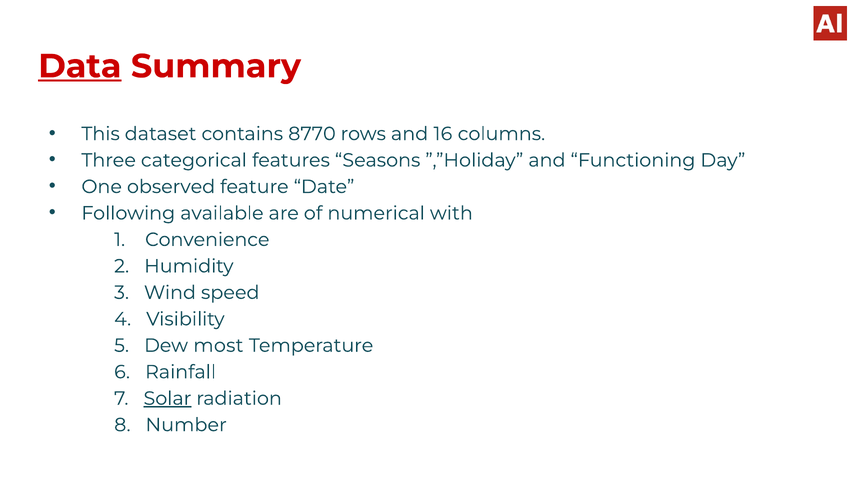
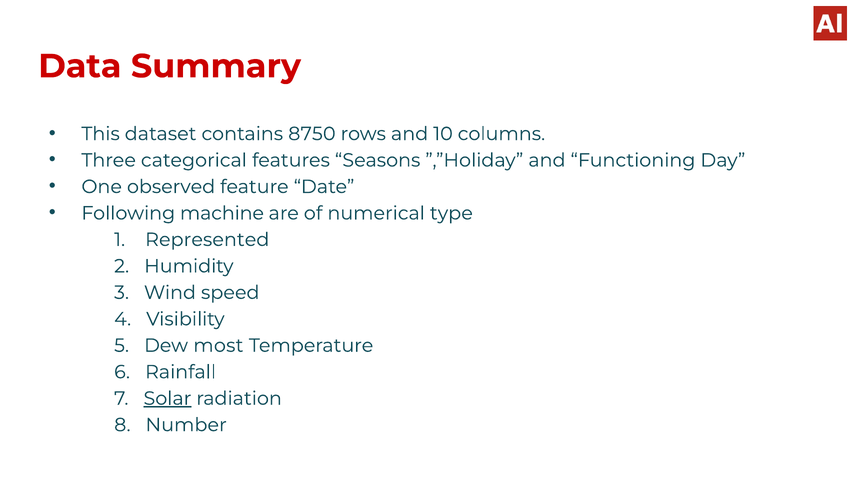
Data underline: present -> none
8770: 8770 -> 8750
16: 16 -> 10
available: available -> machine
with: with -> type
Convenience: Convenience -> Represented
